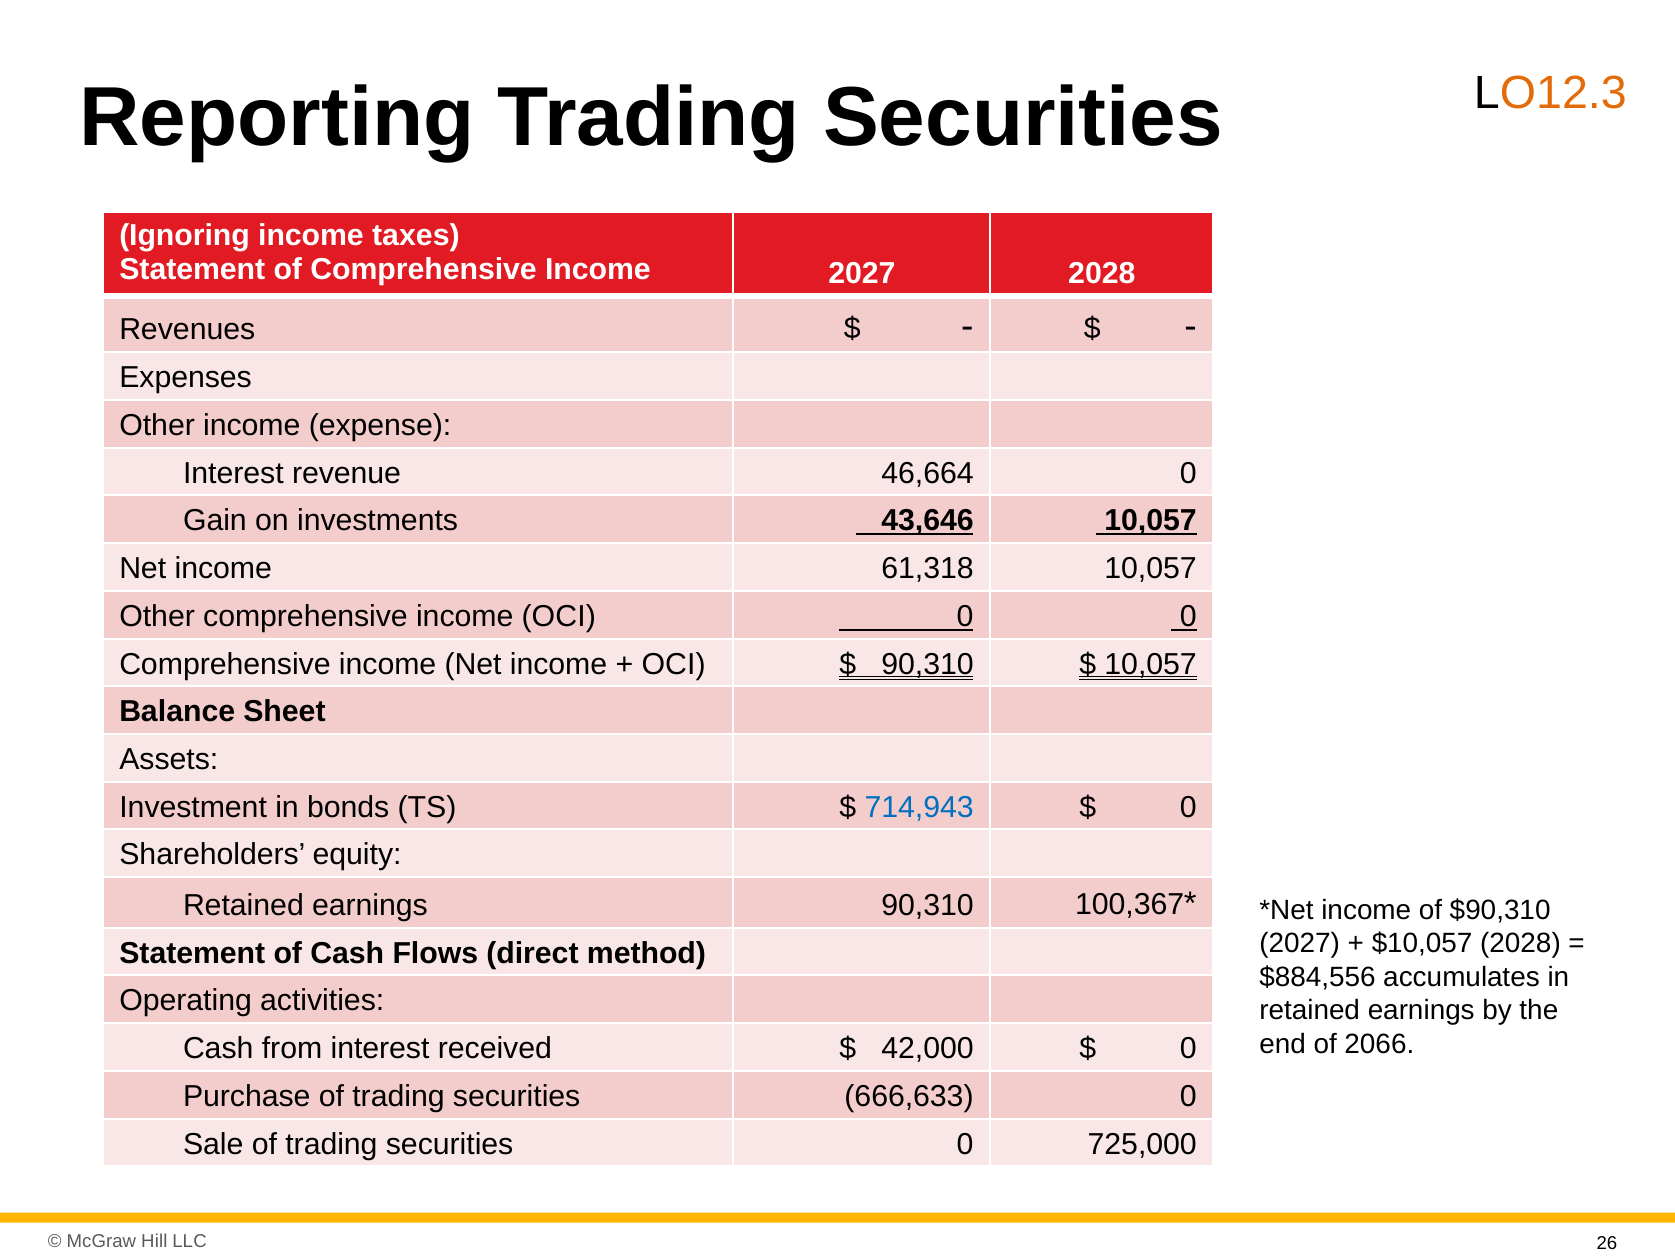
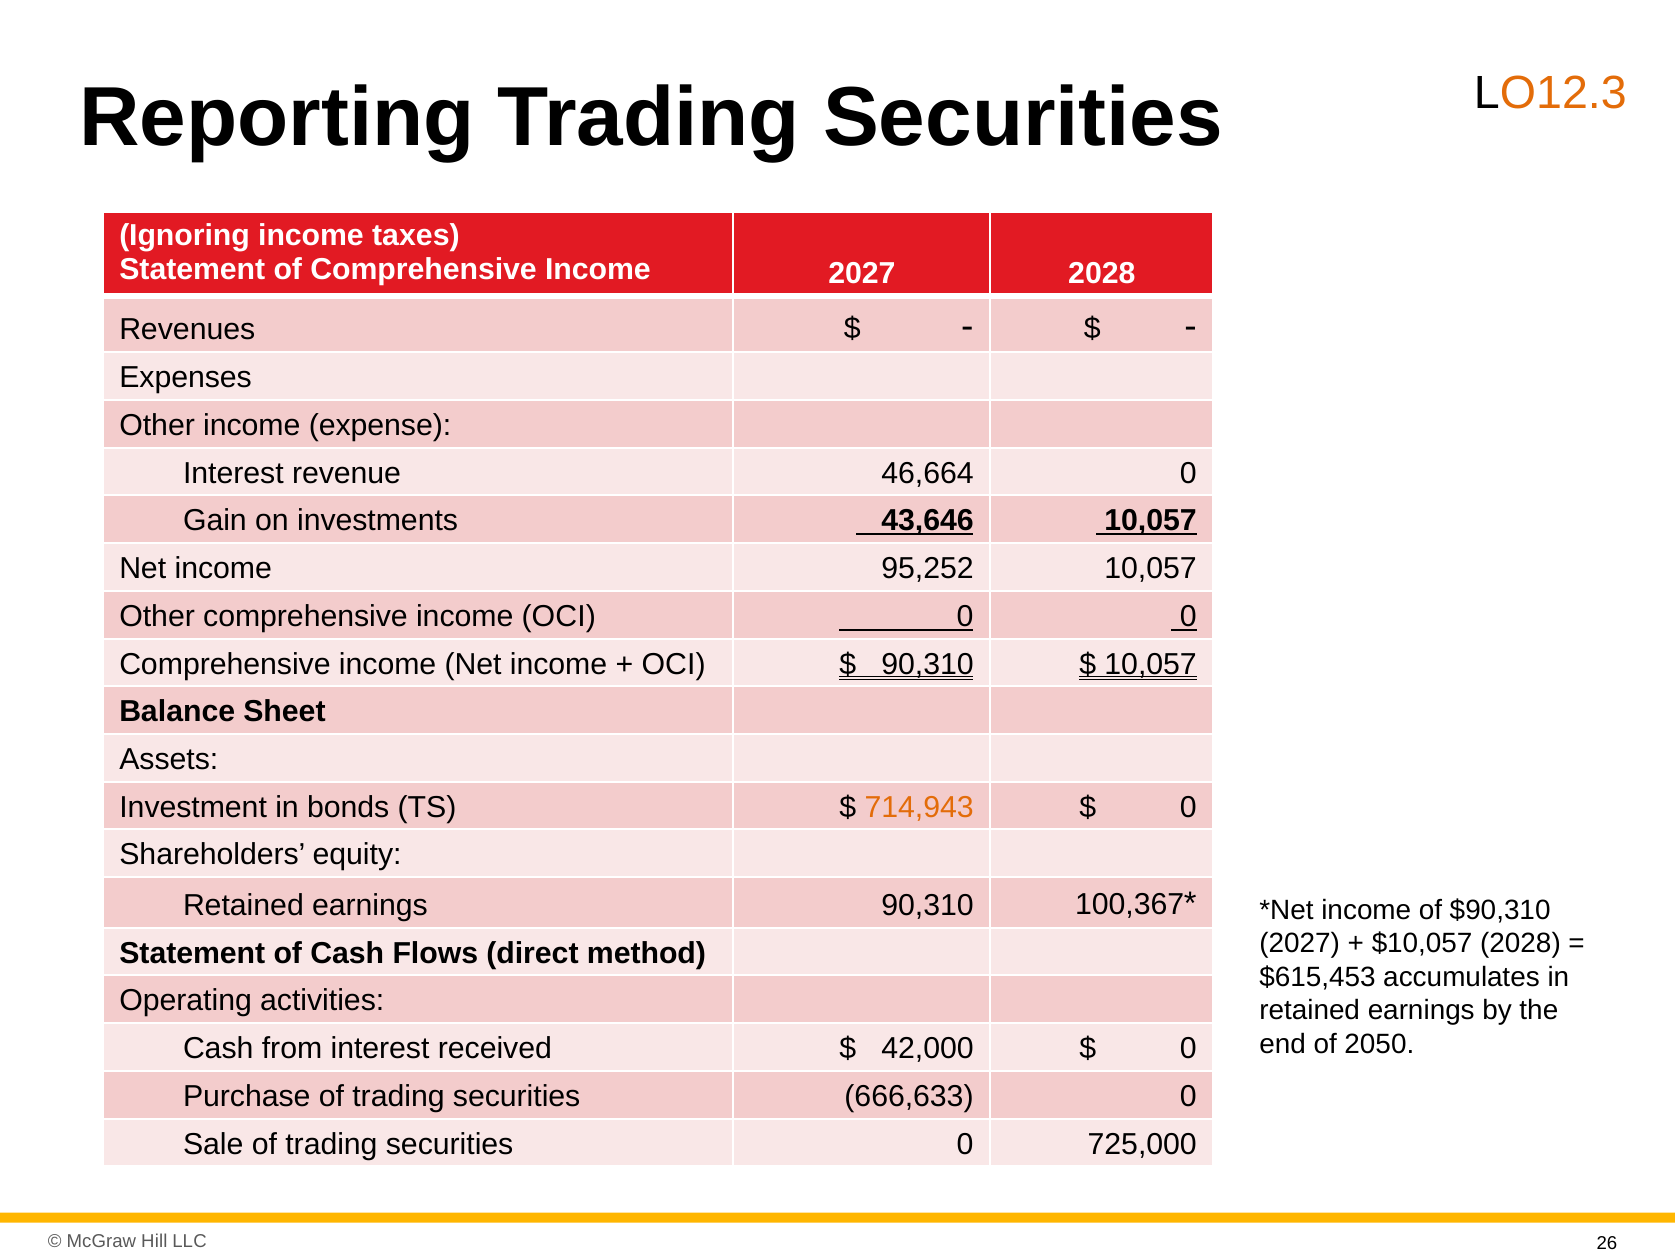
61,318: 61,318 -> 95,252
714,943 colour: blue -> orange
$884,556: $884,556 -> $615,453
2066: 2066 -> 2050
